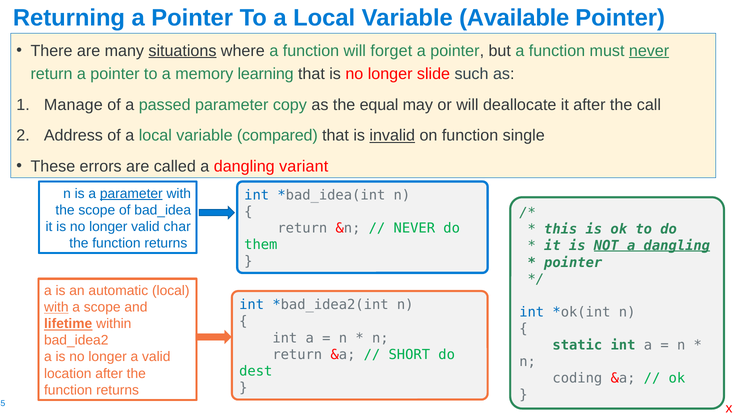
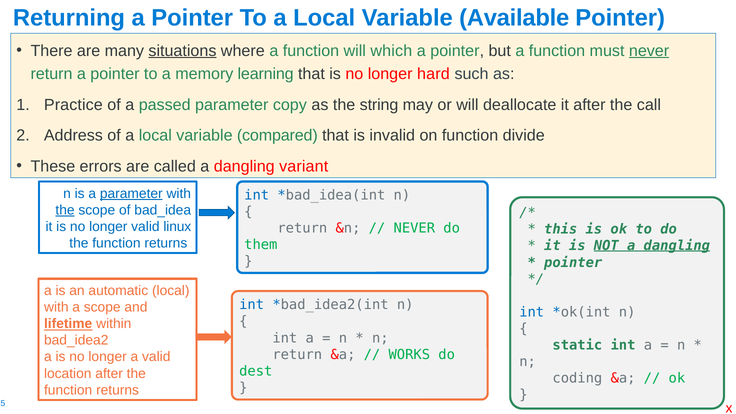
forget: forget -> which
slide: slide -> hard
Manage: Manage -> Practice
equal: equal -> string
invalid underline: present -> none
single: single -> divide
the at (65, 210) underline: none -> present
char: char -> linux
with at (56, 307) underline: present -> none
SHORT: SHORT -> WORKS
